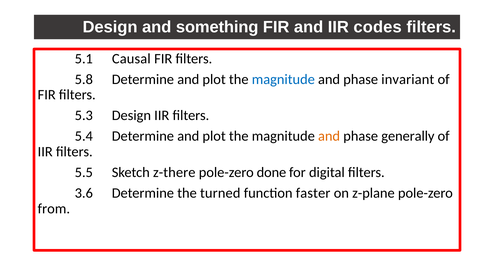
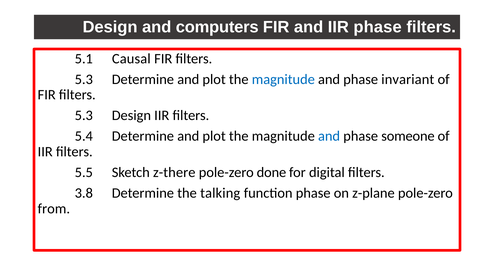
something: something -> computers
IIR codes: codes -> phase
5.8 at (84, 79): 5.8 -> 5.3
and at (329, 136) colour: orange -> blue
generally: generally -> someone
3.6: 3.6 -> 3.8
turned: turned -> talking
function faster: faster -> phase
